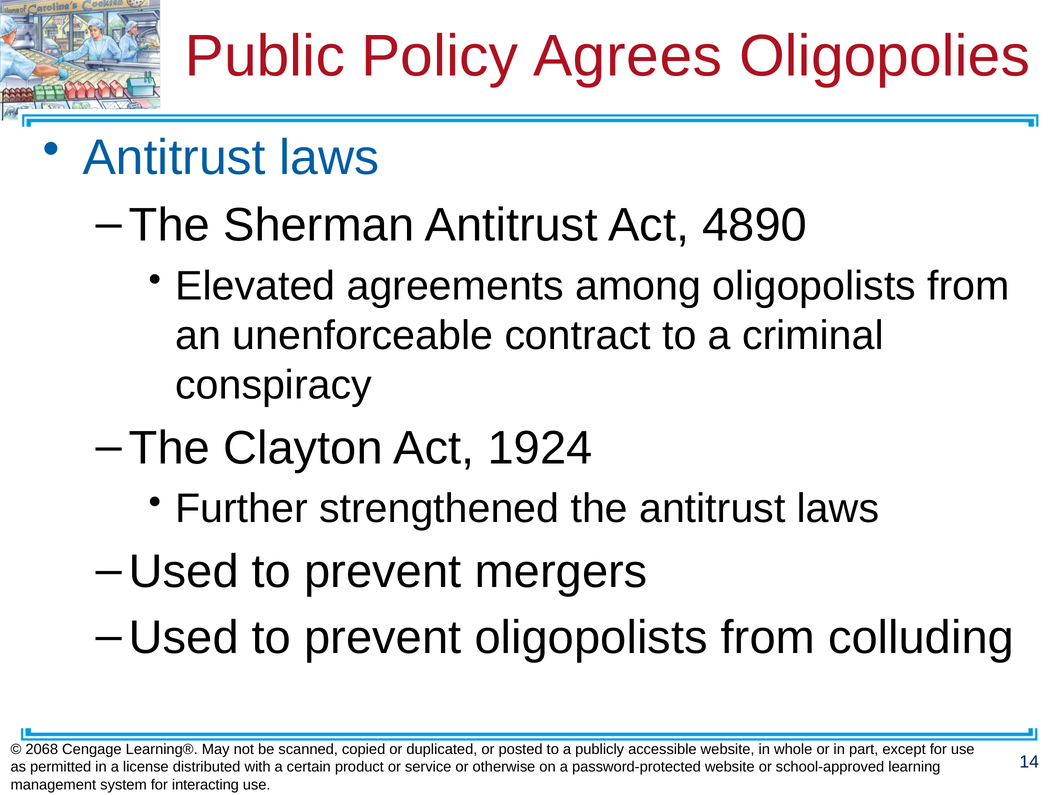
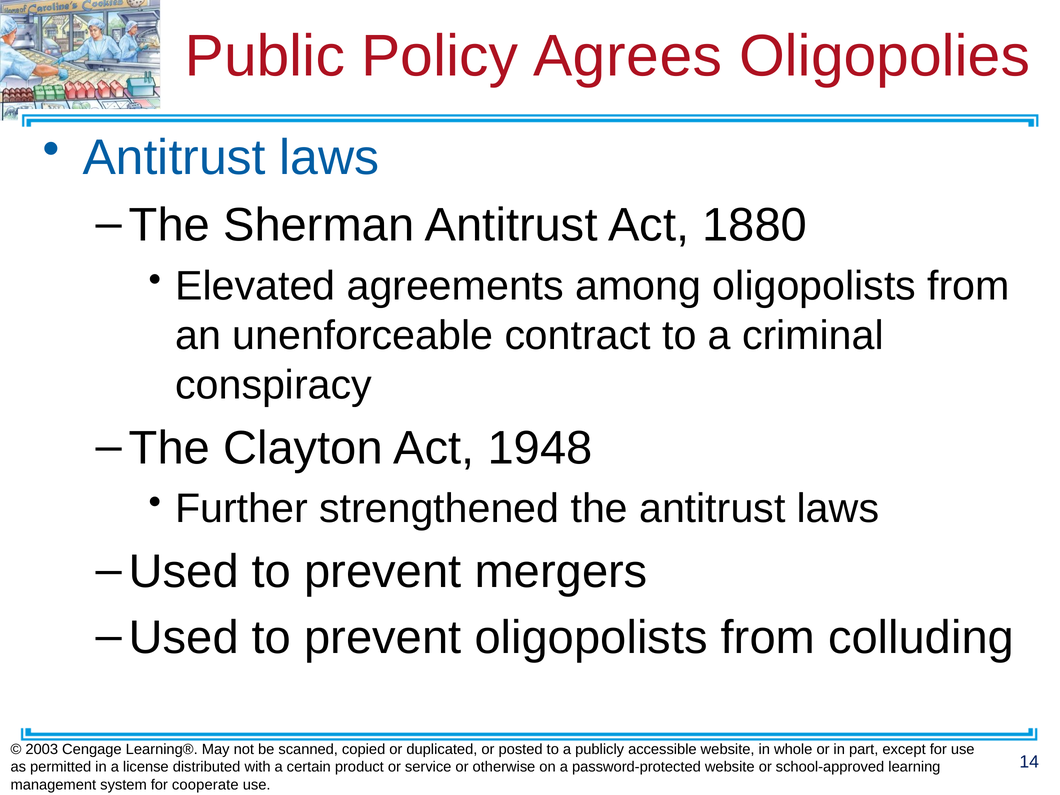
4890: 4890 -> 1880
1924: 1924 -> 1948
2068: 2068 -> 2003
interacting: interacting -> cooperate
